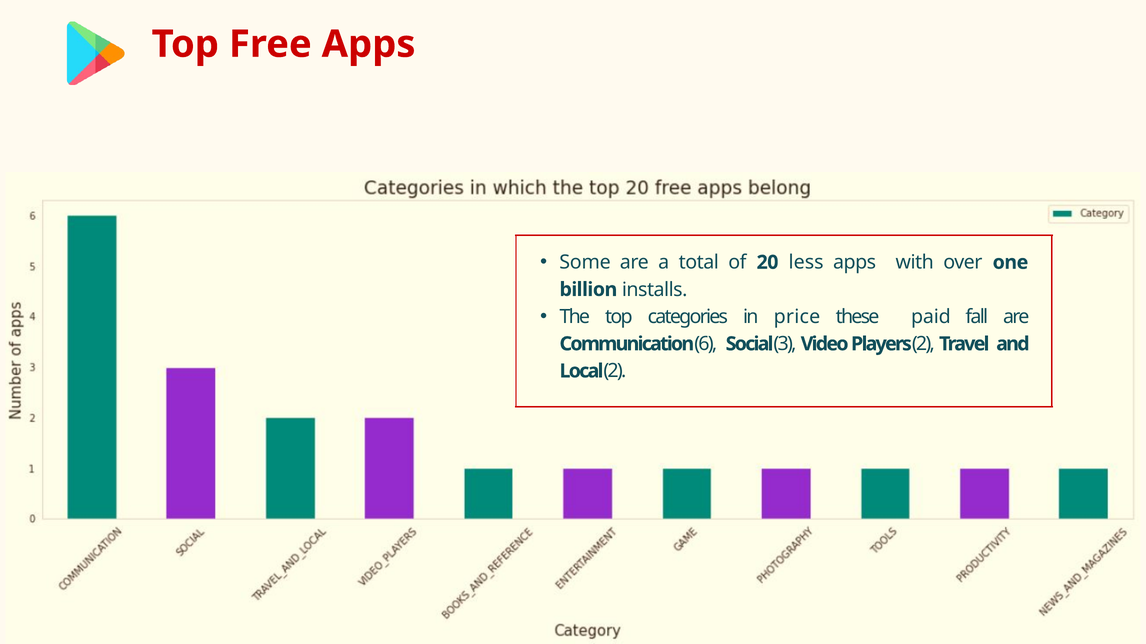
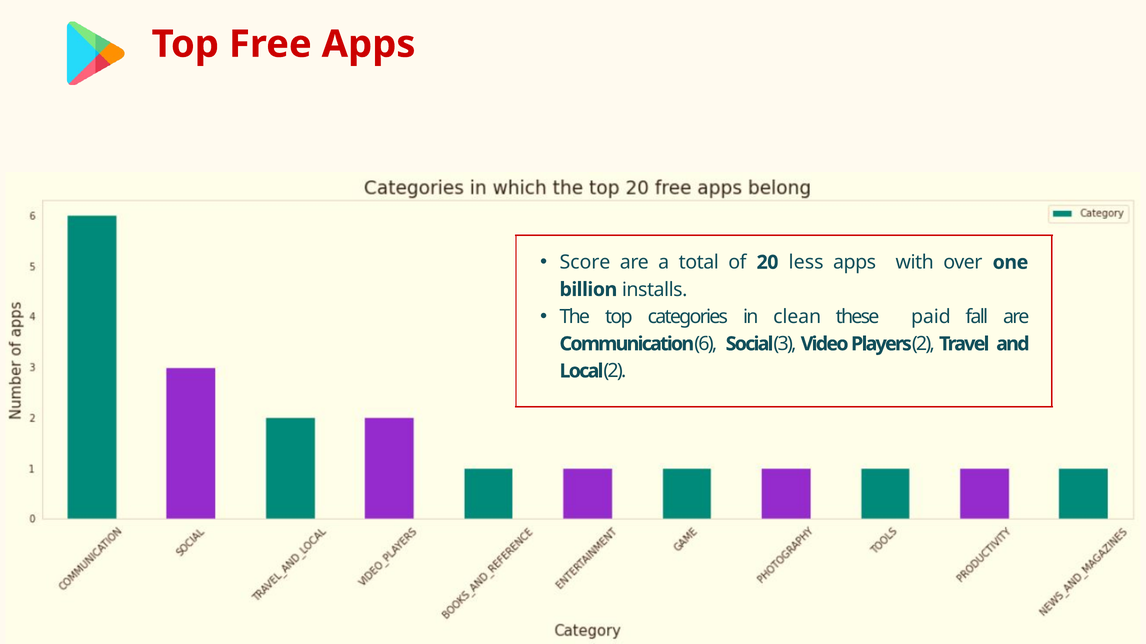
Some: Some -> Score
price: price -> clean
